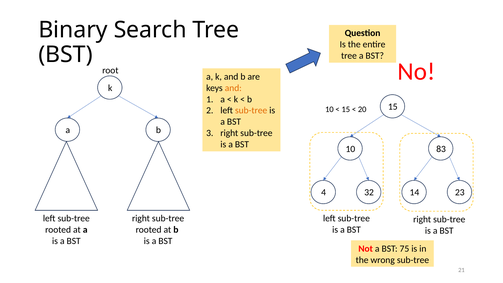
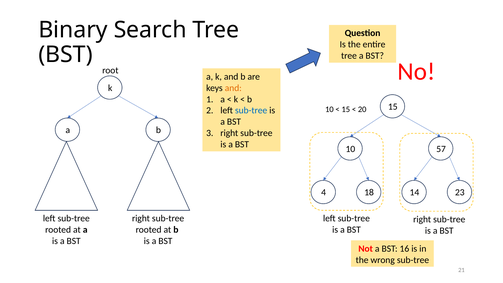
sub-tree at (251, 111) colour: orange -> blue
83: 83 -> 57
32: 32 -> 18
75: 75 -> 16
